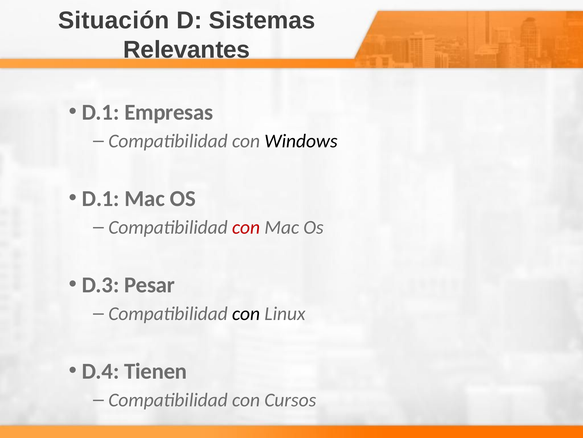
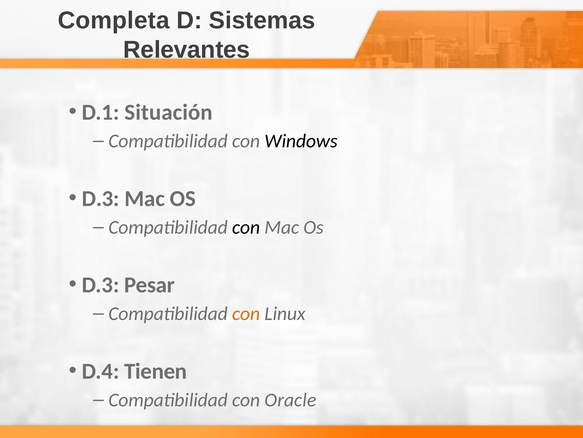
Situación: Situación -> Completa
Empresas: Empresas -> Situación
D.1 at (101, 198): D.1 -> D.3
con at (246, 227) colour: red -> black
con at (246, 313) colour: black -> orange
Cursos: Cursos -> Oracle
